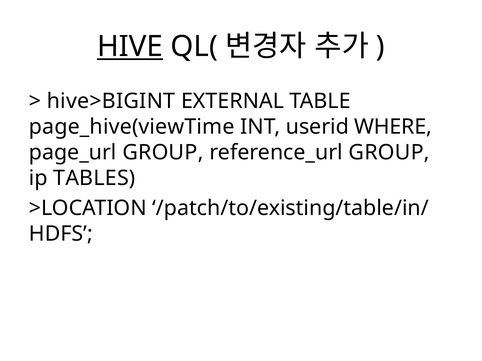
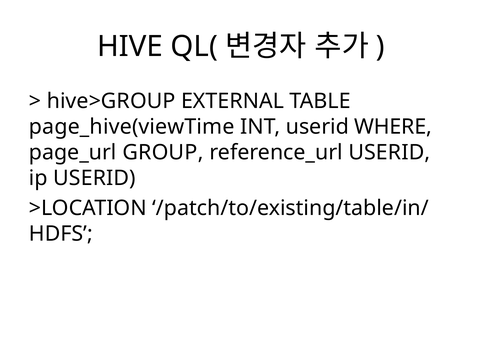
HIVE underline: present -> none
hive>BIGINT: hive>BIGINT -> hive>GROUP
reference_url GROUP: GROUP -> USERID
ip TABLES: TABLES -> USERID
